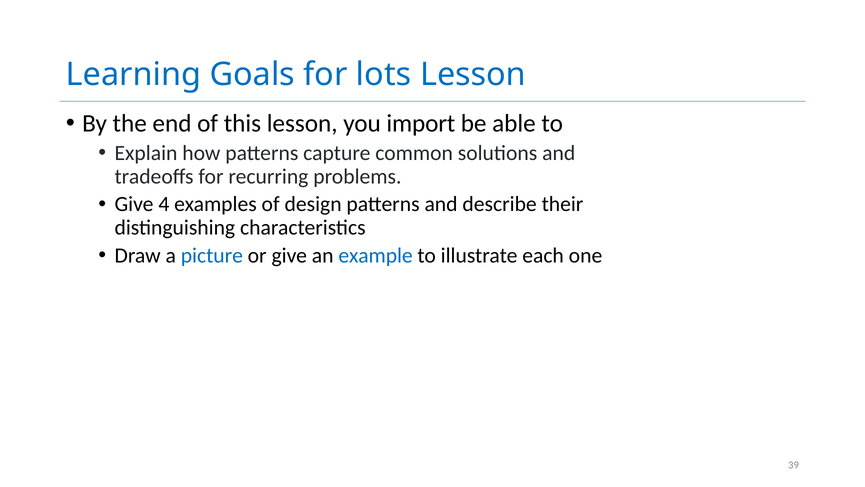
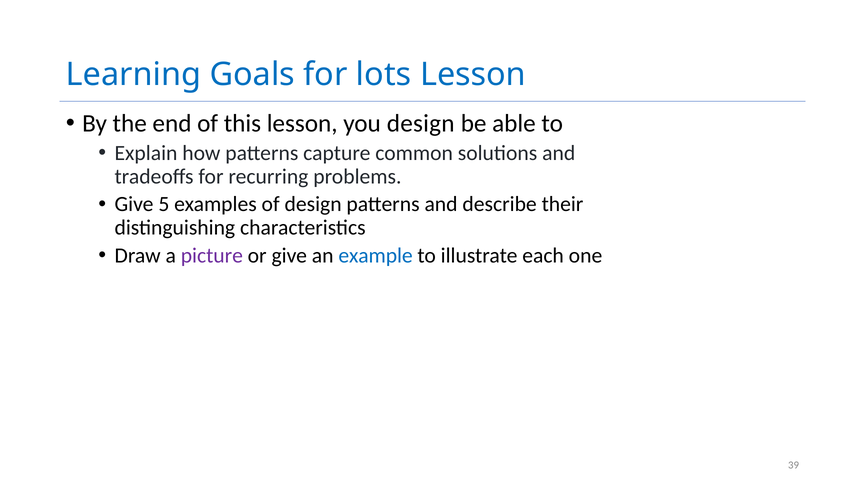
you import: import -> design
4: 4 -> 5
picture colour: blue -> purple
